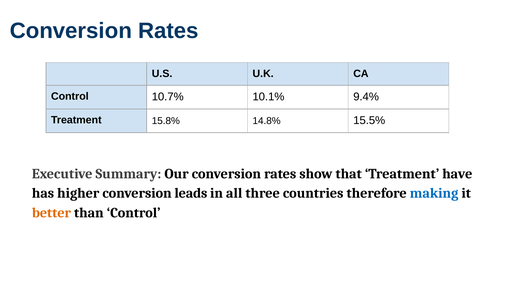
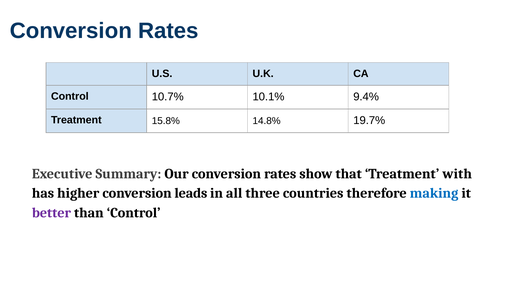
15.5%: 15.5% -> 19.7%
have: have -> with
better colour: orange -> purple
